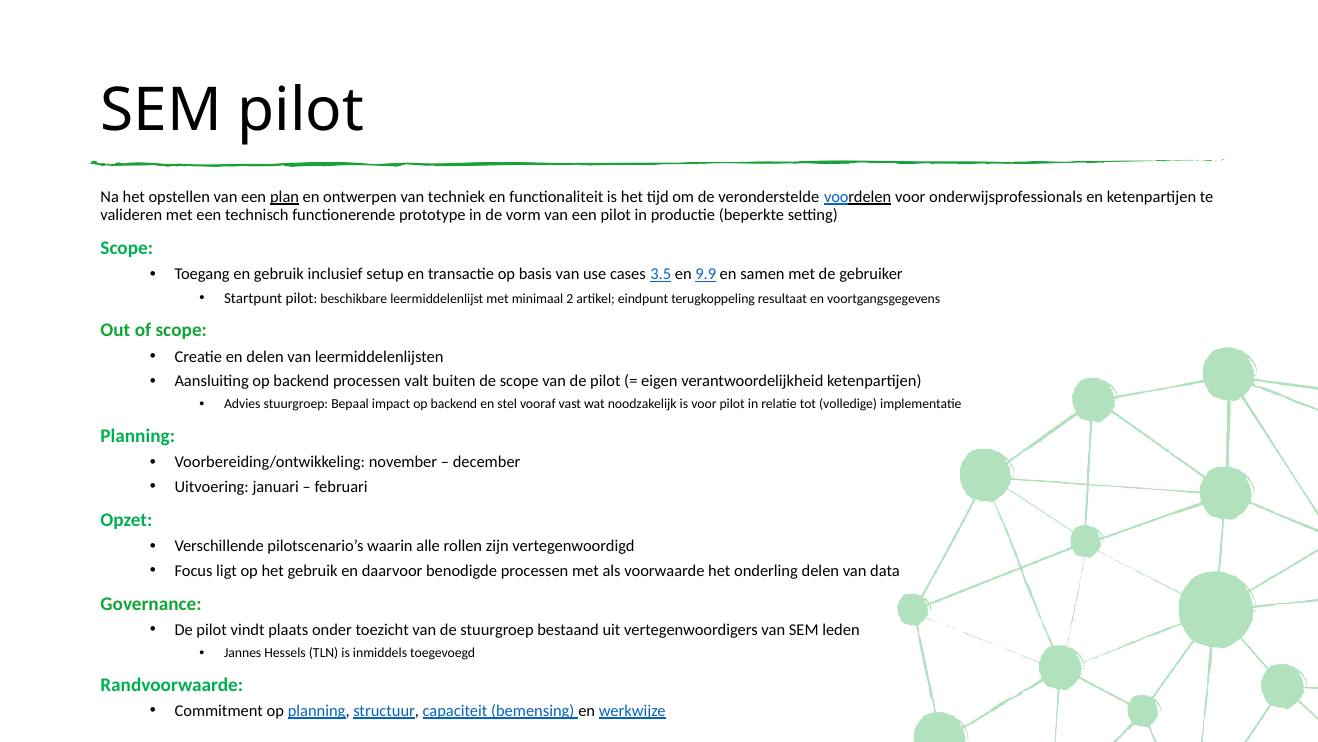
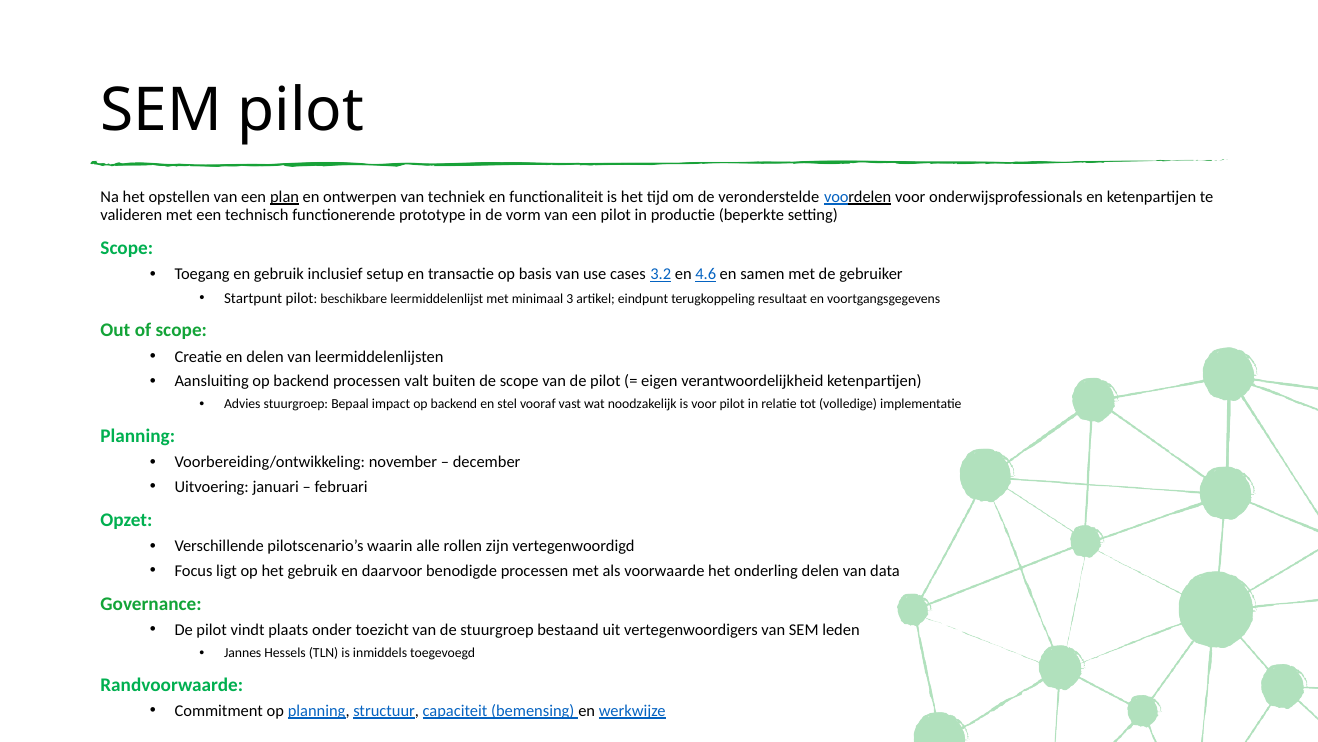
3.5: 3.5 -> 3.2
9.9: 9.9 -> 4.6
2: 2 -> 3
